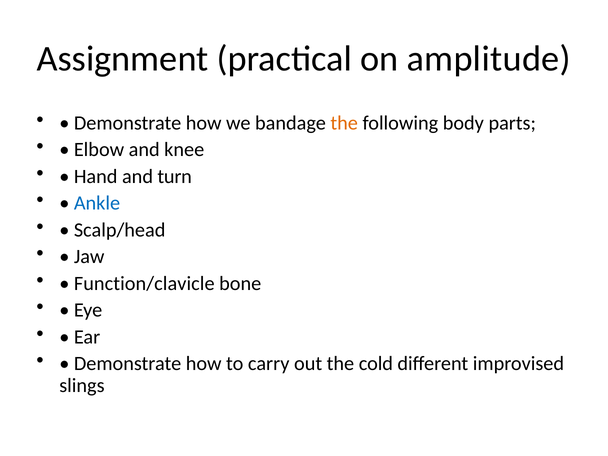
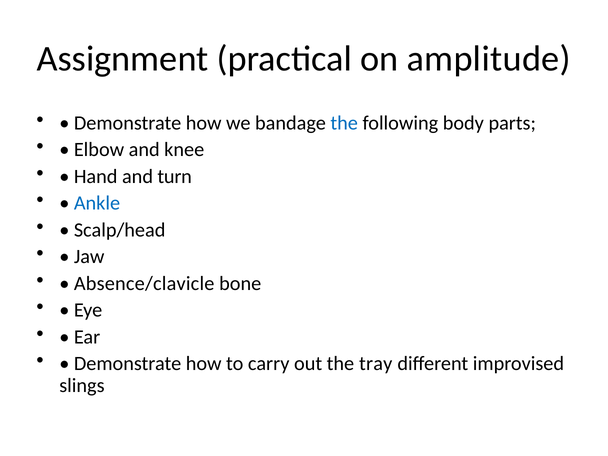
the at (344, 123) colour: orange -> blue
Function/clavicle: Function/clavicle -> Absence/clavicle
cold: cold -> tray
